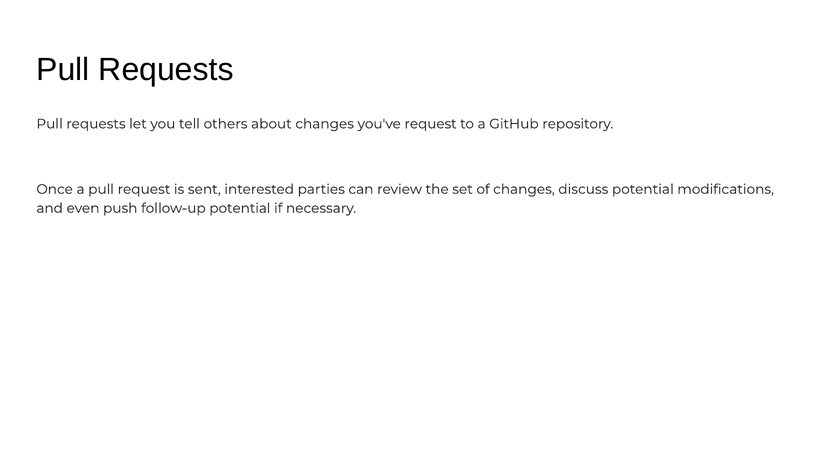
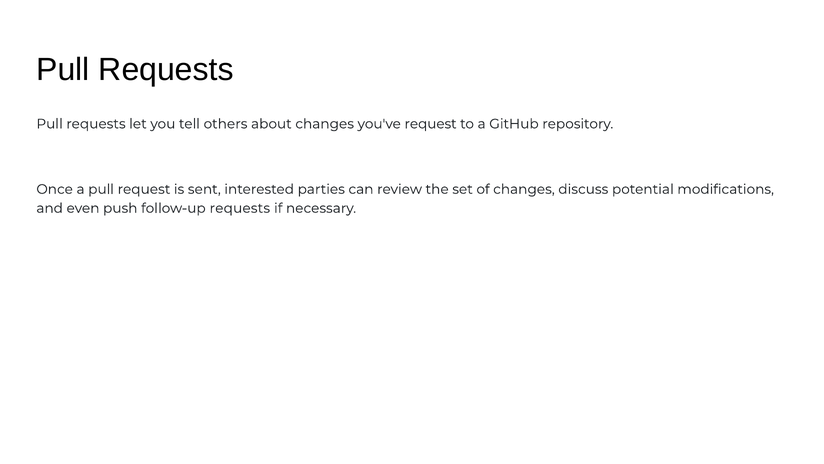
follow-up potential: potential -> requests
